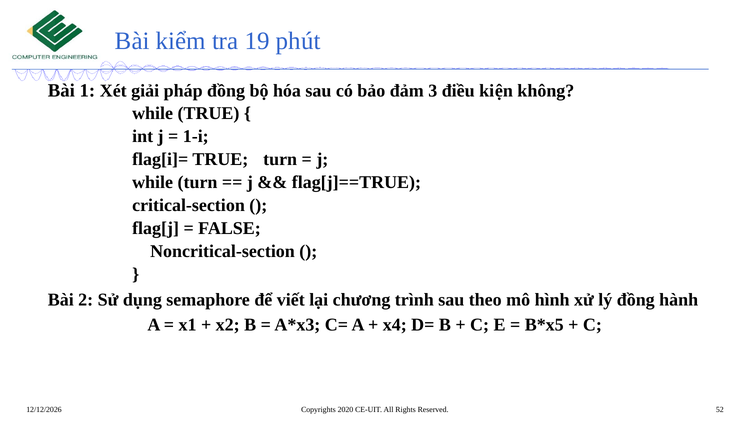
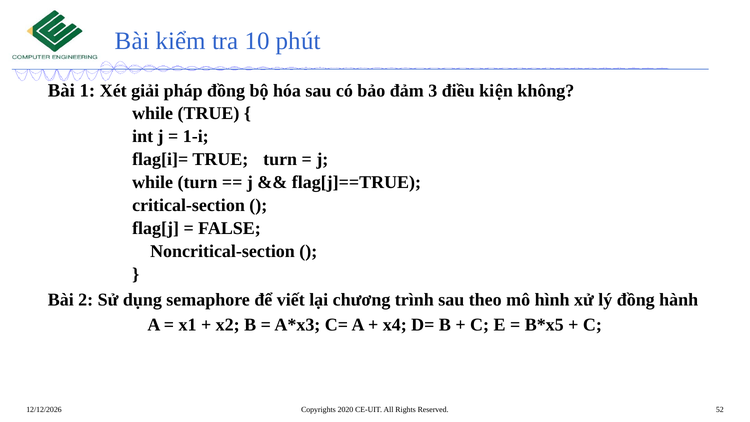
19: 19 -> 10
